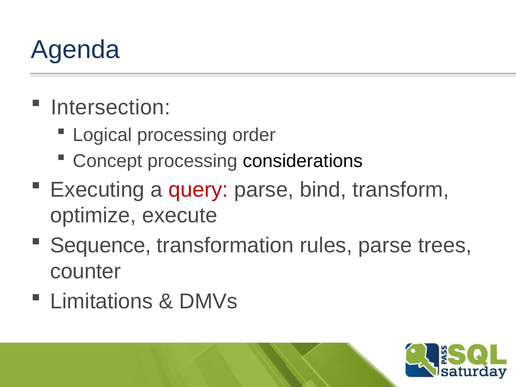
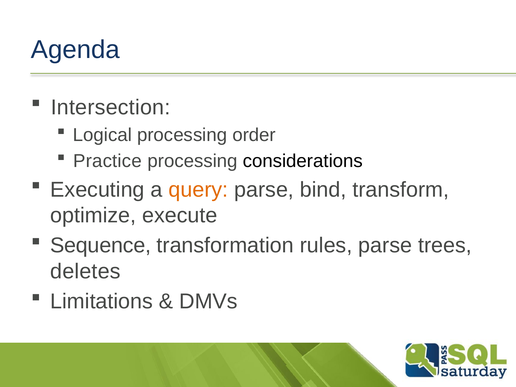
Concept: Concept -> Practice
query colour: red -> orange
counter: counter -> deletes
